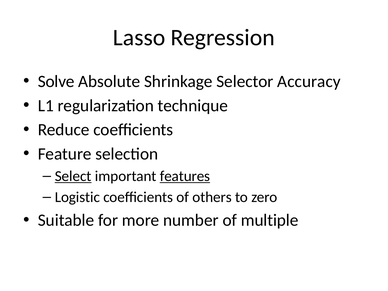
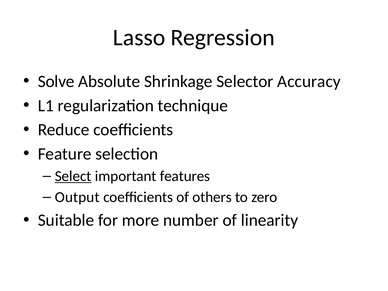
features underline: present -> none
Logistic: Logistic -> Output
multiple: multiple -> linearity
